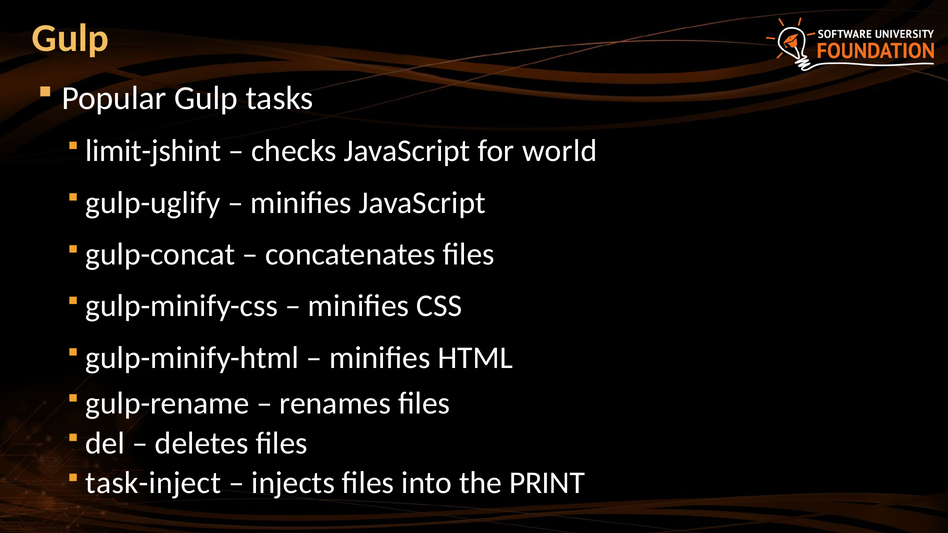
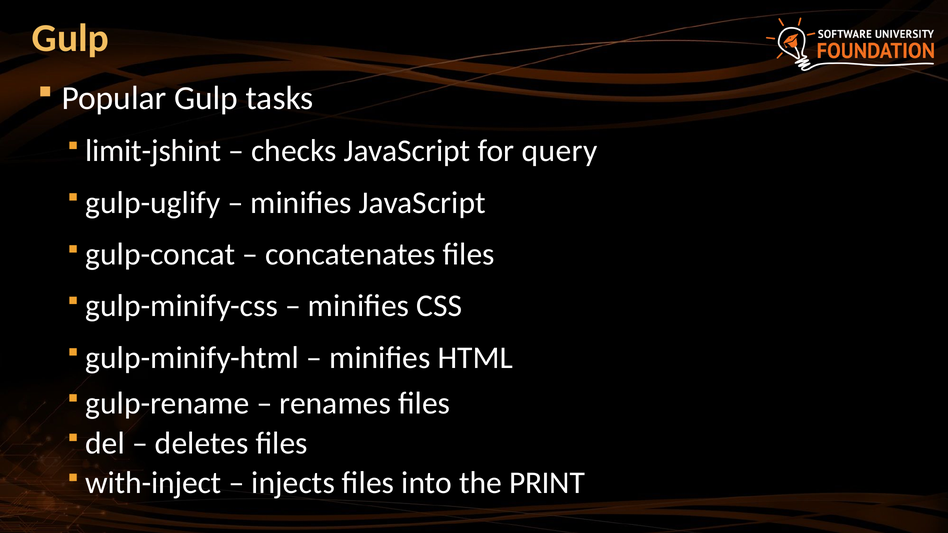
world: world -> query
task-inject: task-inject -> with-inject
